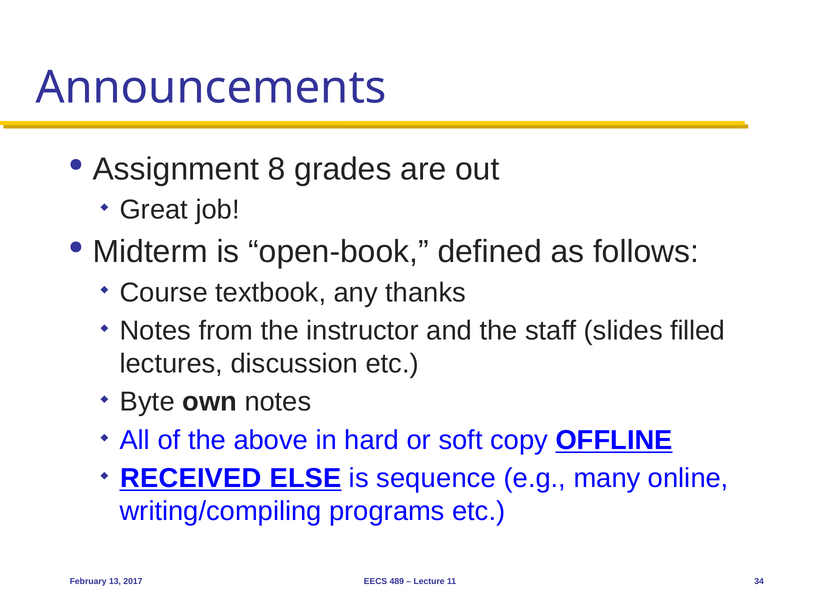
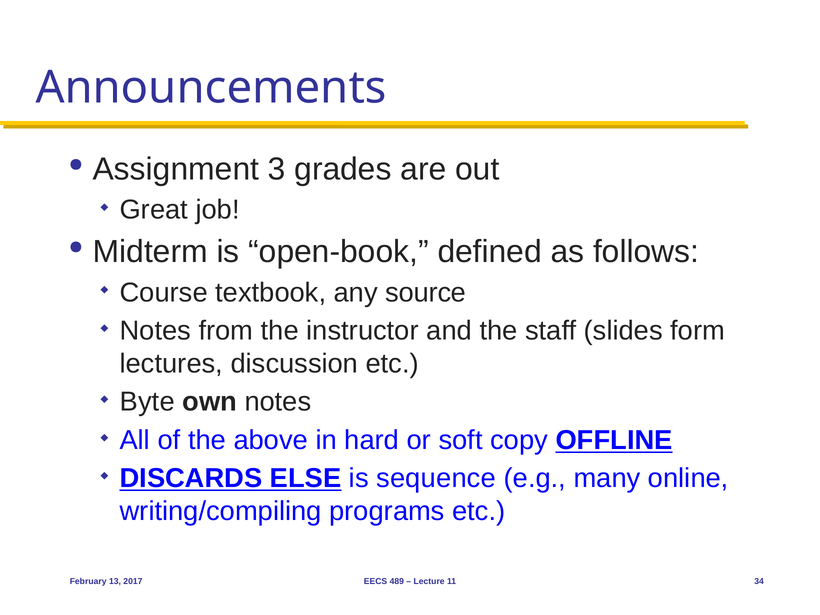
8: 8 -> 3
thanks: thanks -> source
filled: filled -> form
RECEIVED: RECEIVED -> DISCARDS
